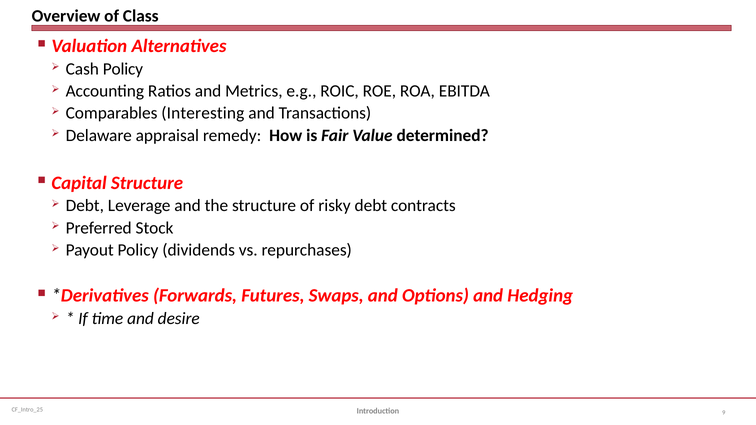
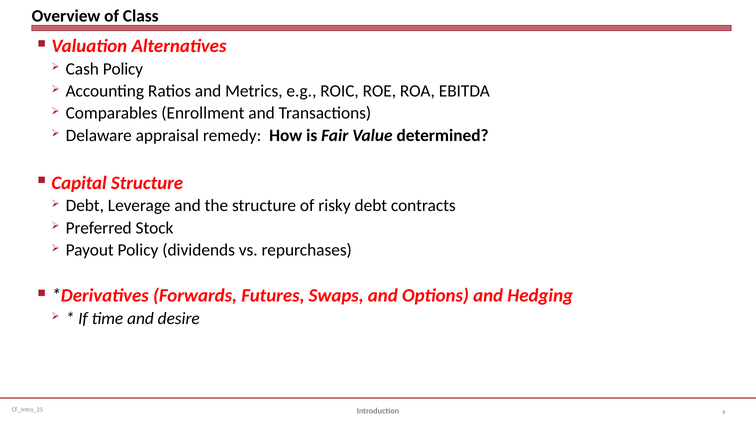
Interesting: Interesting -> Enrollment
